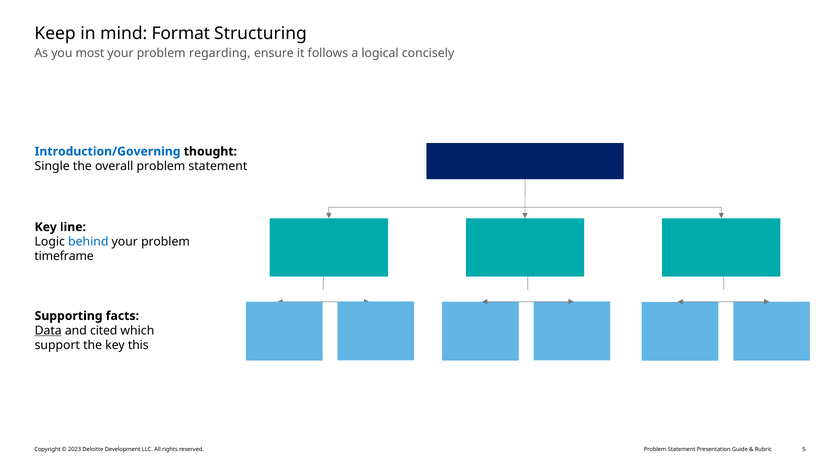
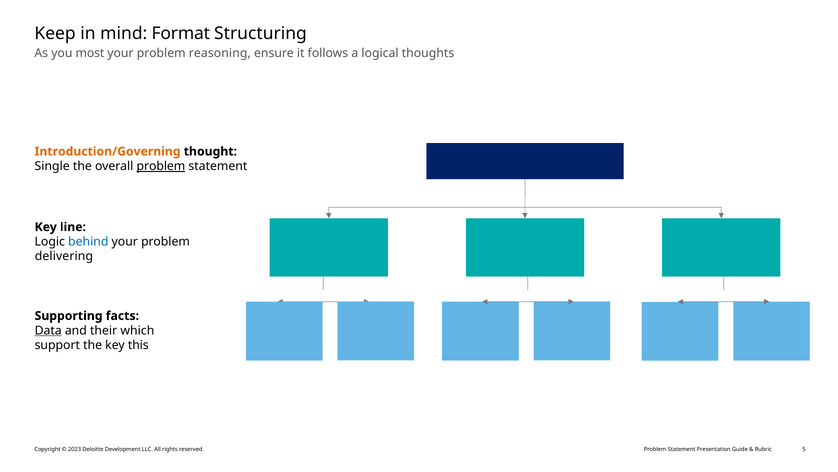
regarding: regarding -> reasoning
concisely: concisely -> thoughts
Introduction/Governing colour: blue -> orange
problem at (161, 166) underline: none -> present
timeframe: timeframe -> delivering
cited: cited -> their
